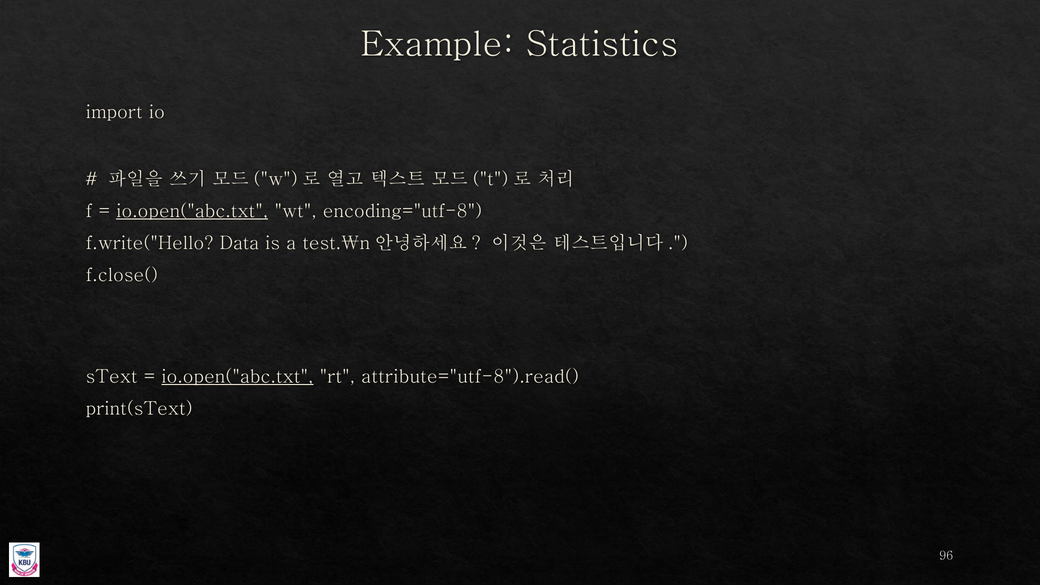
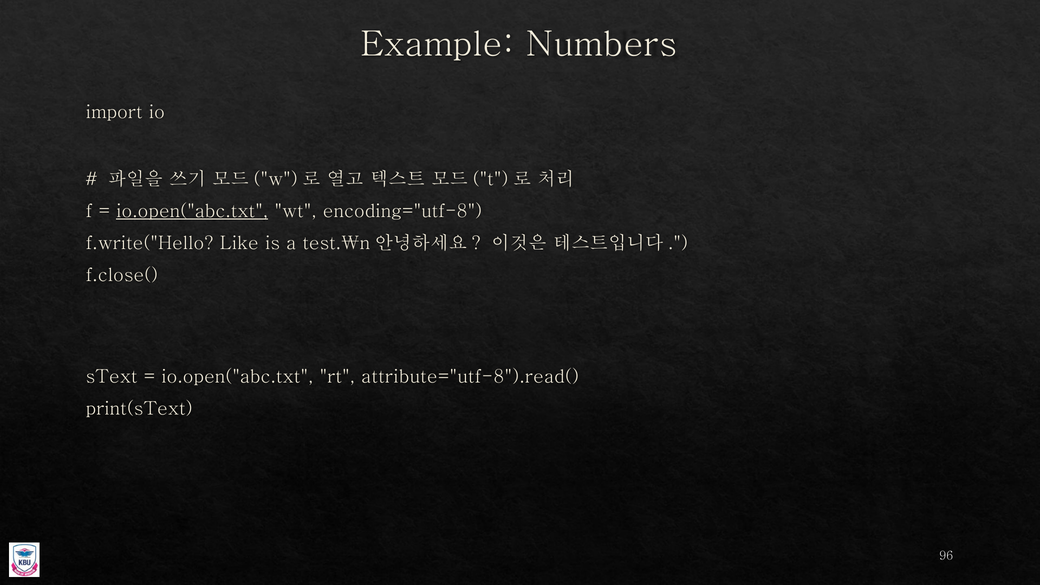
Statistics: Statistics -> Numbers
Data: Data -> Like
io.open("abc.txt at (237, 377) underline: present -> none
